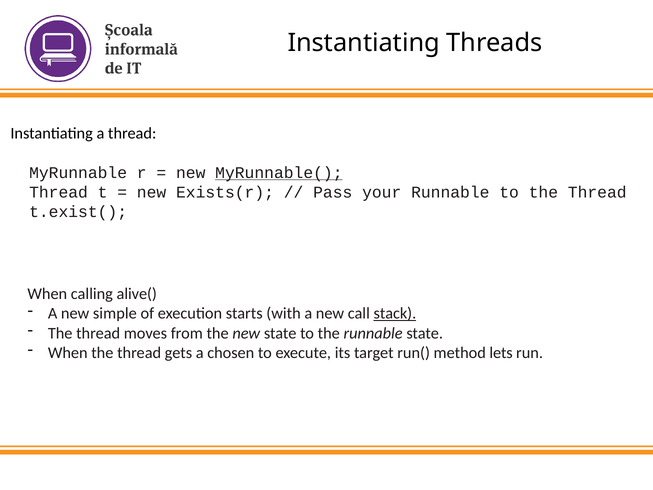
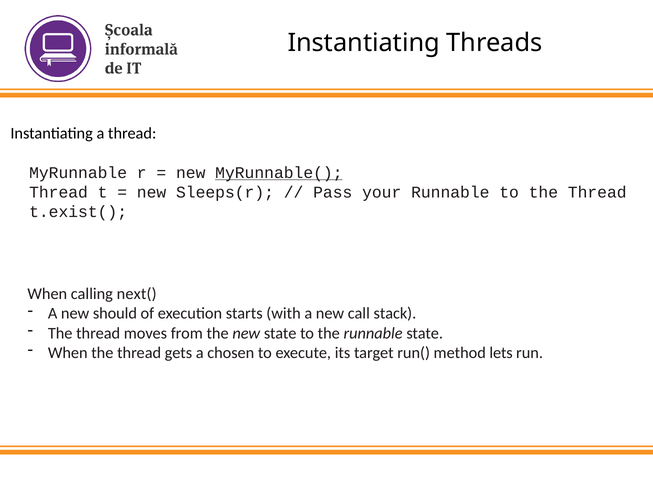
Exists(r: Exists(r -> Sleeps(r
alive(: alive( -> next(
simple: simple -> should
stack underline: present -> none
